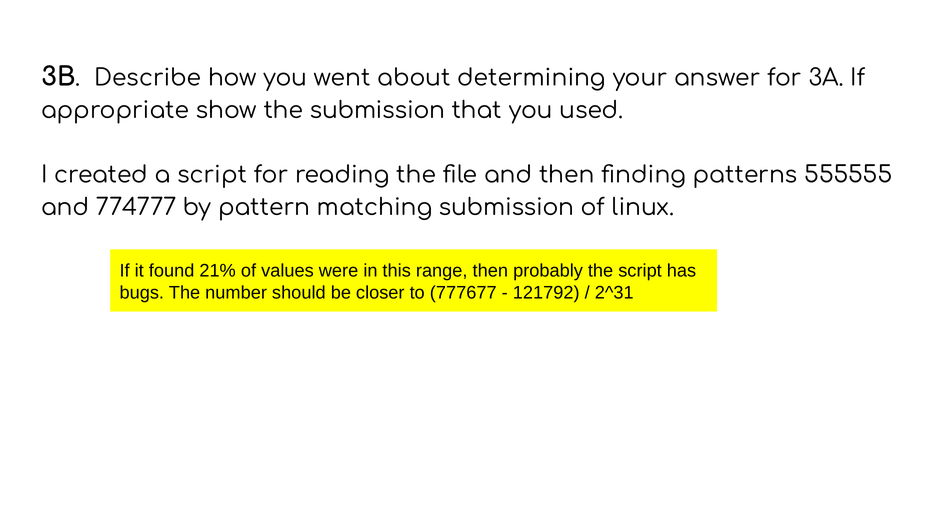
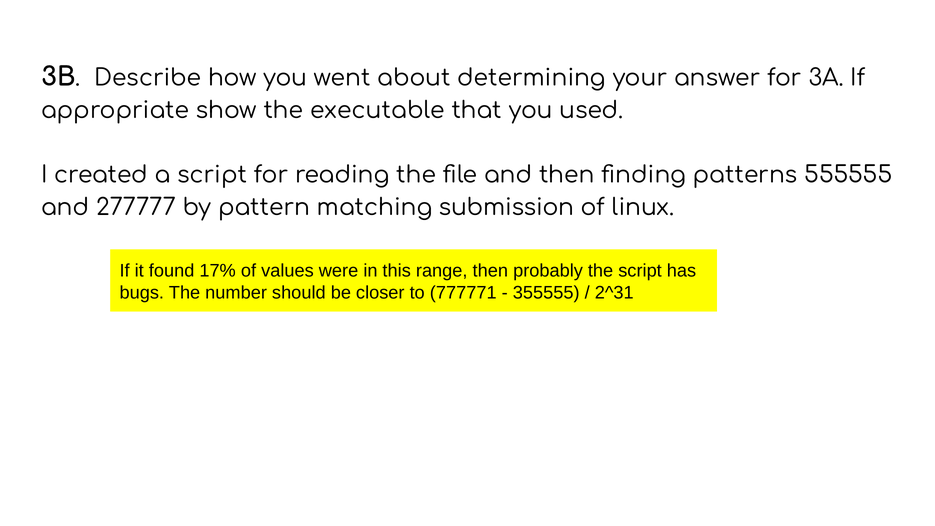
the submission: submission -> executable
774777: 774777 -> 277777
21%: 21% -> 17%
777677: 777677 -> 777771
121792: 121792 -> 355555
